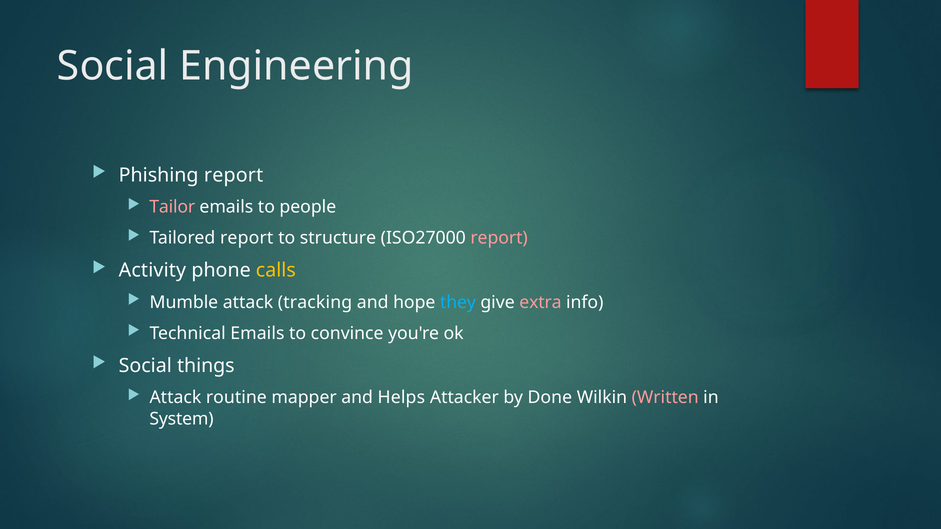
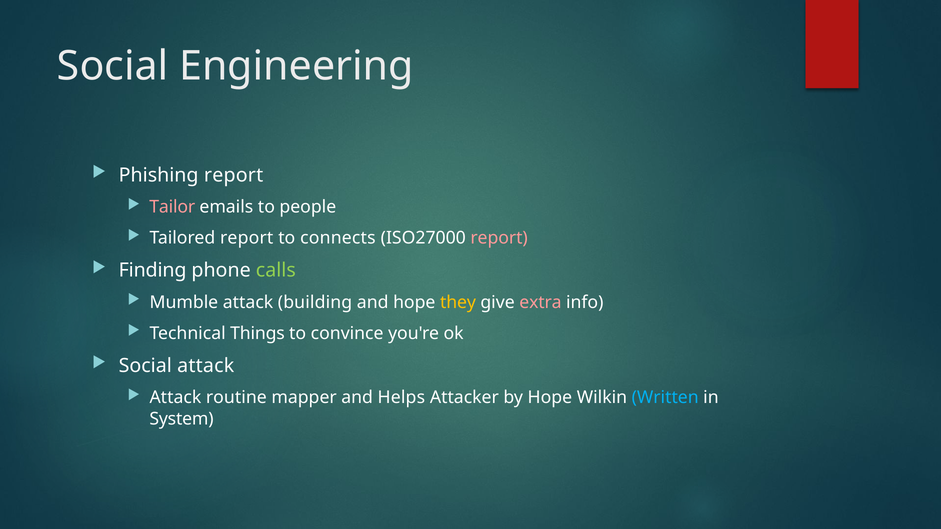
structure: structure -> connects
Activity: Activity -> Finding
calls colour: yellow -> light green
tracking: tracking -> building
they colour: light blue -> yellow
Technical Emails: Emails -> Things
Social things: things -> attack
by Done: Done -> Hope
Written colour: pink -> light blue
